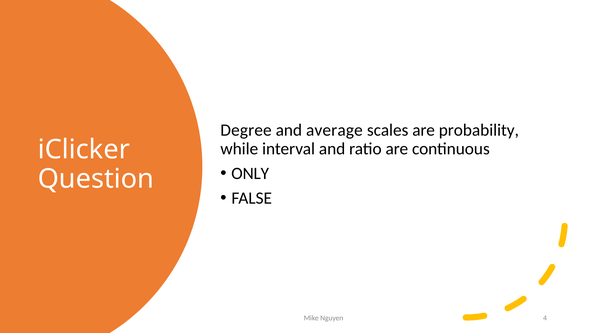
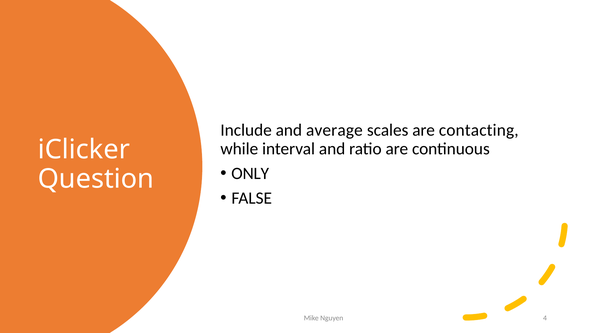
Degree: Degree -> Include
probability: probability -> contacting
